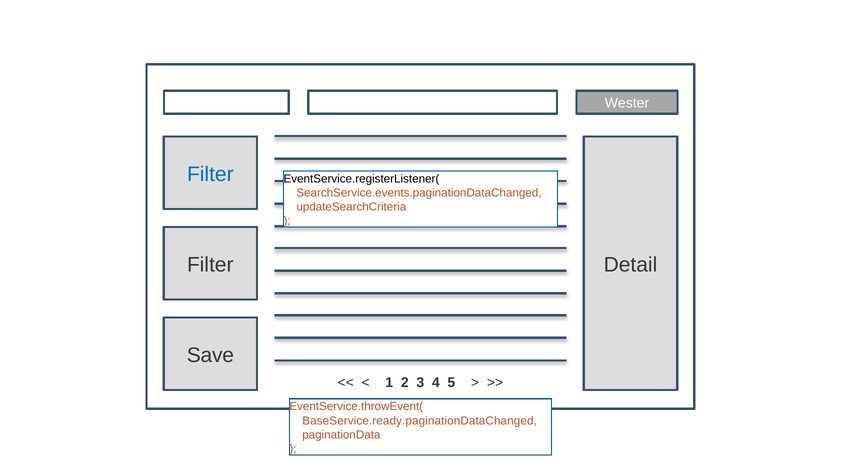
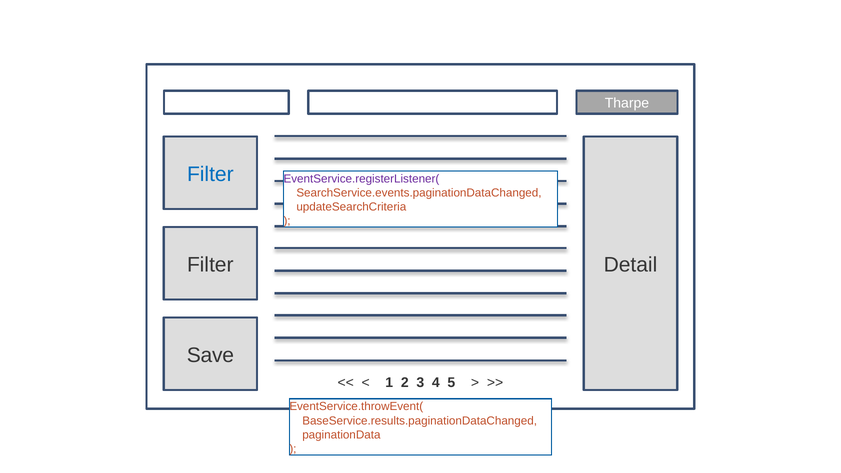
Wester: Wester -> Tharpe
EventService.registerListener( colour: black -> purple
BaseService.ready.paginationDataChanged: BaseService.ready.paginationDataChanged -> BaseService.results.paginationDataChanged
